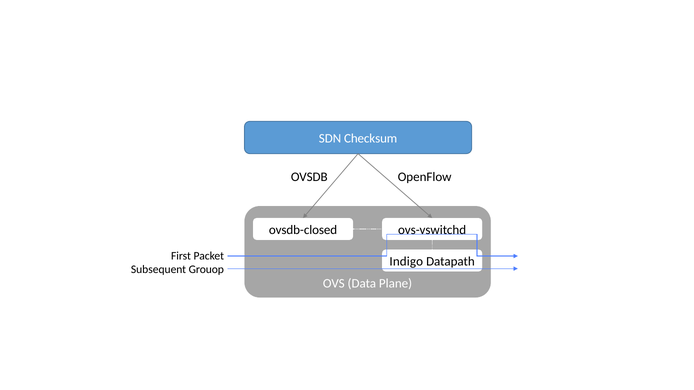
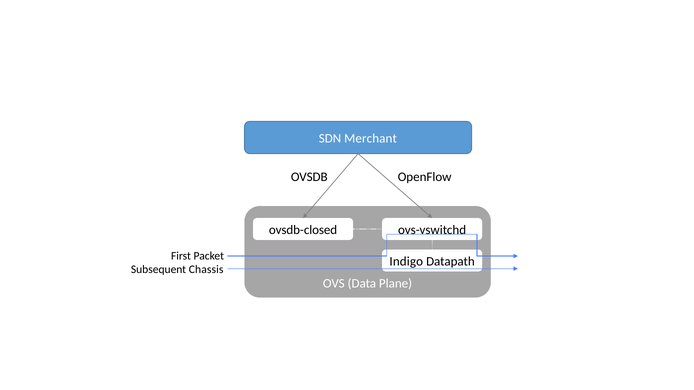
Checksum: Checksum -> Merchant
Grouop: Grouop -> Chassis
